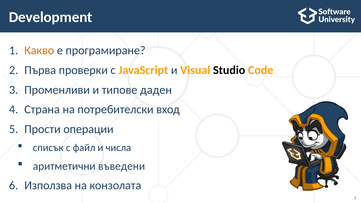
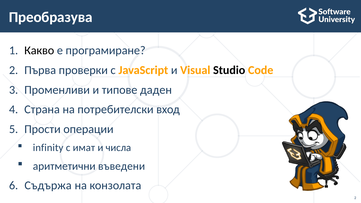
Development: Development -> Преобразува
Какво colour: orange -> black
списък: списък -> infinity
файл: файл -> имат
Използва: Използва -> Съдържа
